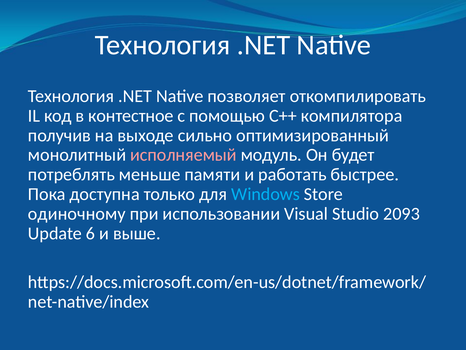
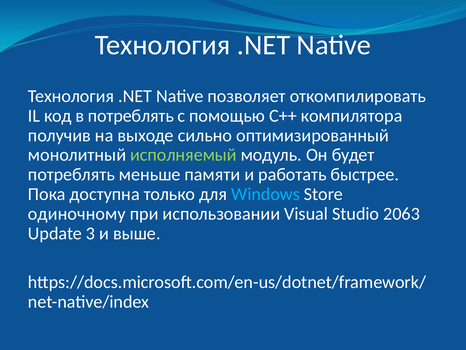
в контестное: контестное -> потреблять
исполняемый colour: pink -> light green
2093: 2093 -> 2063
6: 6 -> 3
